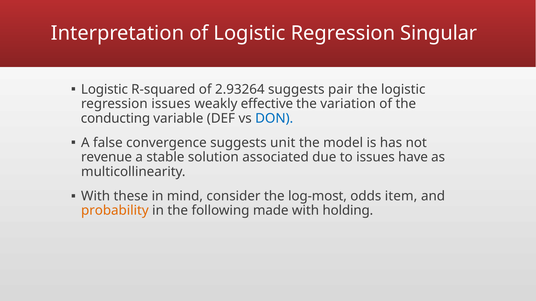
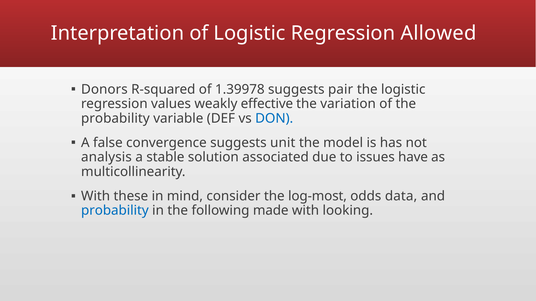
Singular: Singular -> Allowed
Logistic at (104, 90): Logistic -> Donors
2.93264: 2.93264 -> 1.39978
regression issues: issues -> values
conducting at (116, 119): conducting -> probability
revenue: revenue -> analysis
item: item -> data
probability at (115, 211) colour: orange -> blue
holding: holding -> looking
